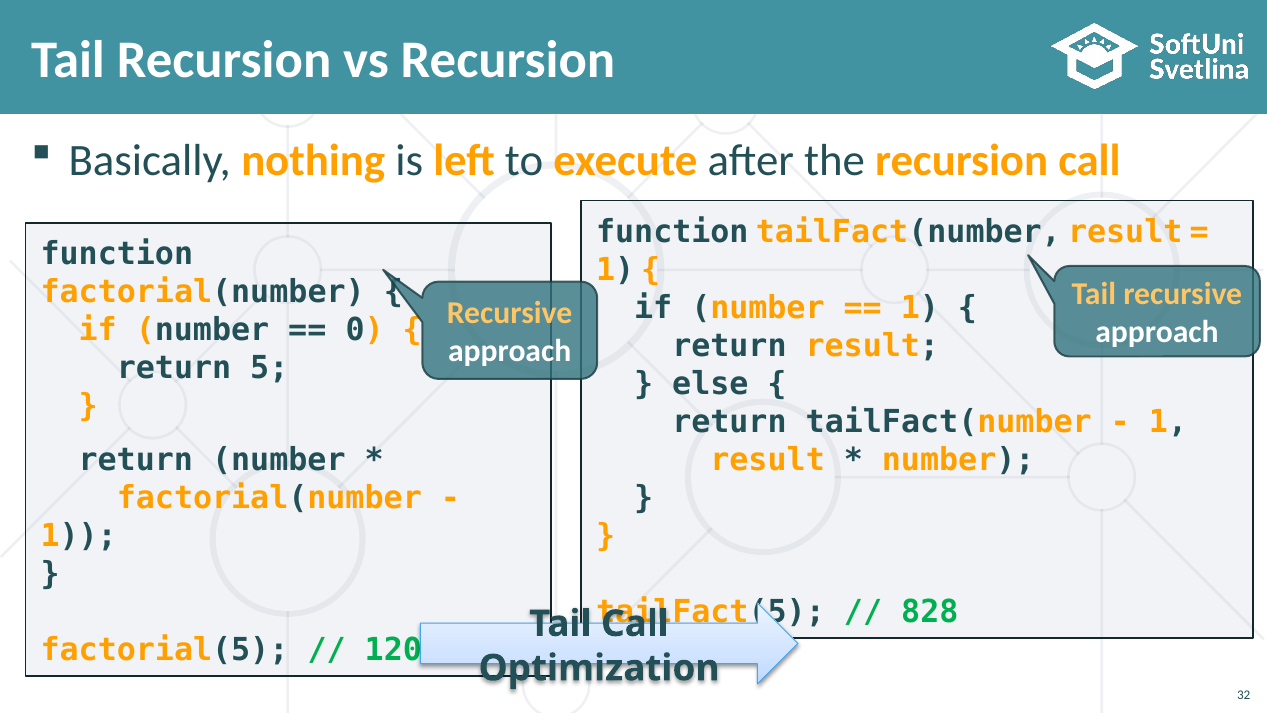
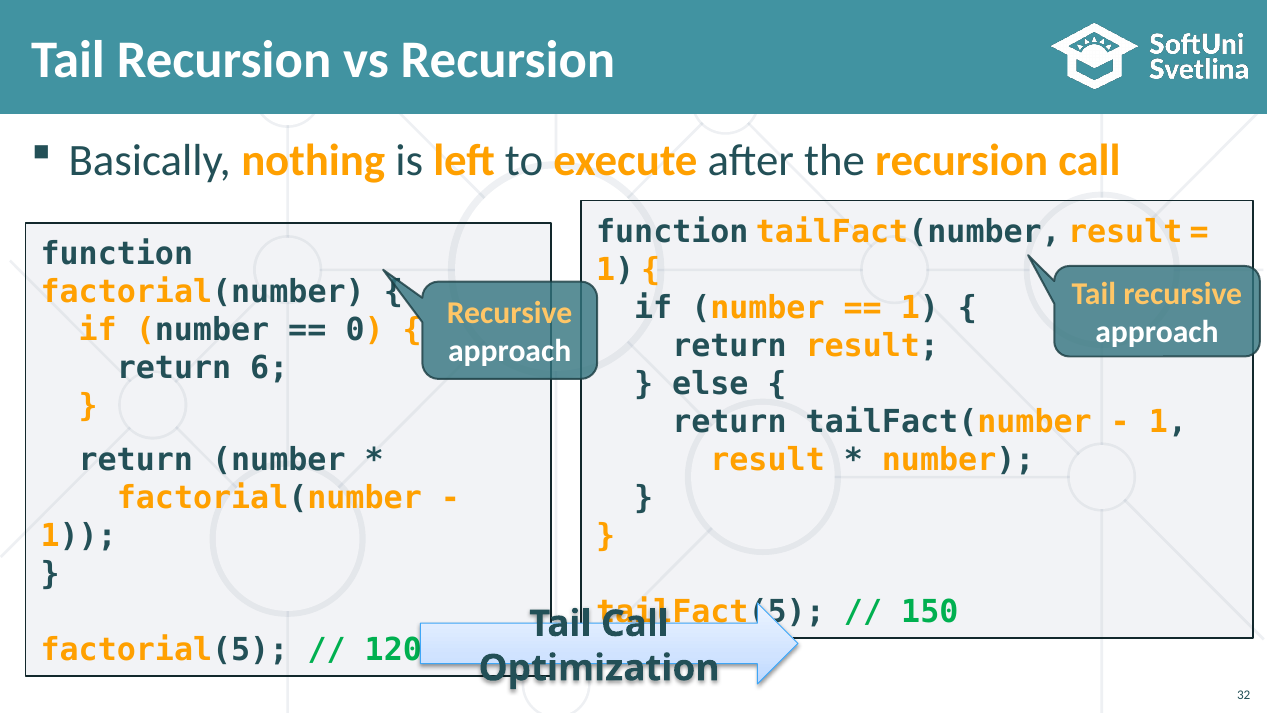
5: 5 -> 6
828: 828 -> 150
